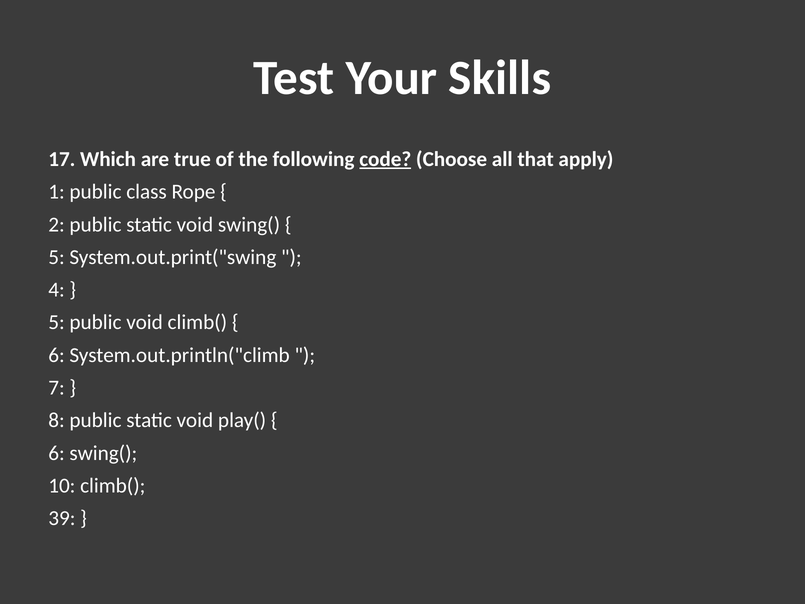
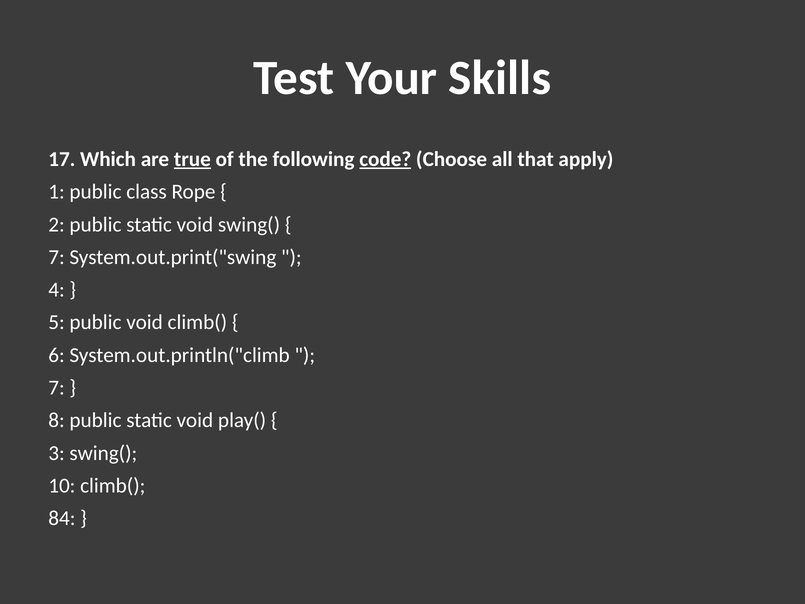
true underline: none -> present
5 at (57, 257): 5 -> 7
6 at (57, 453): 6 -> 3
39: 39 -> 84
